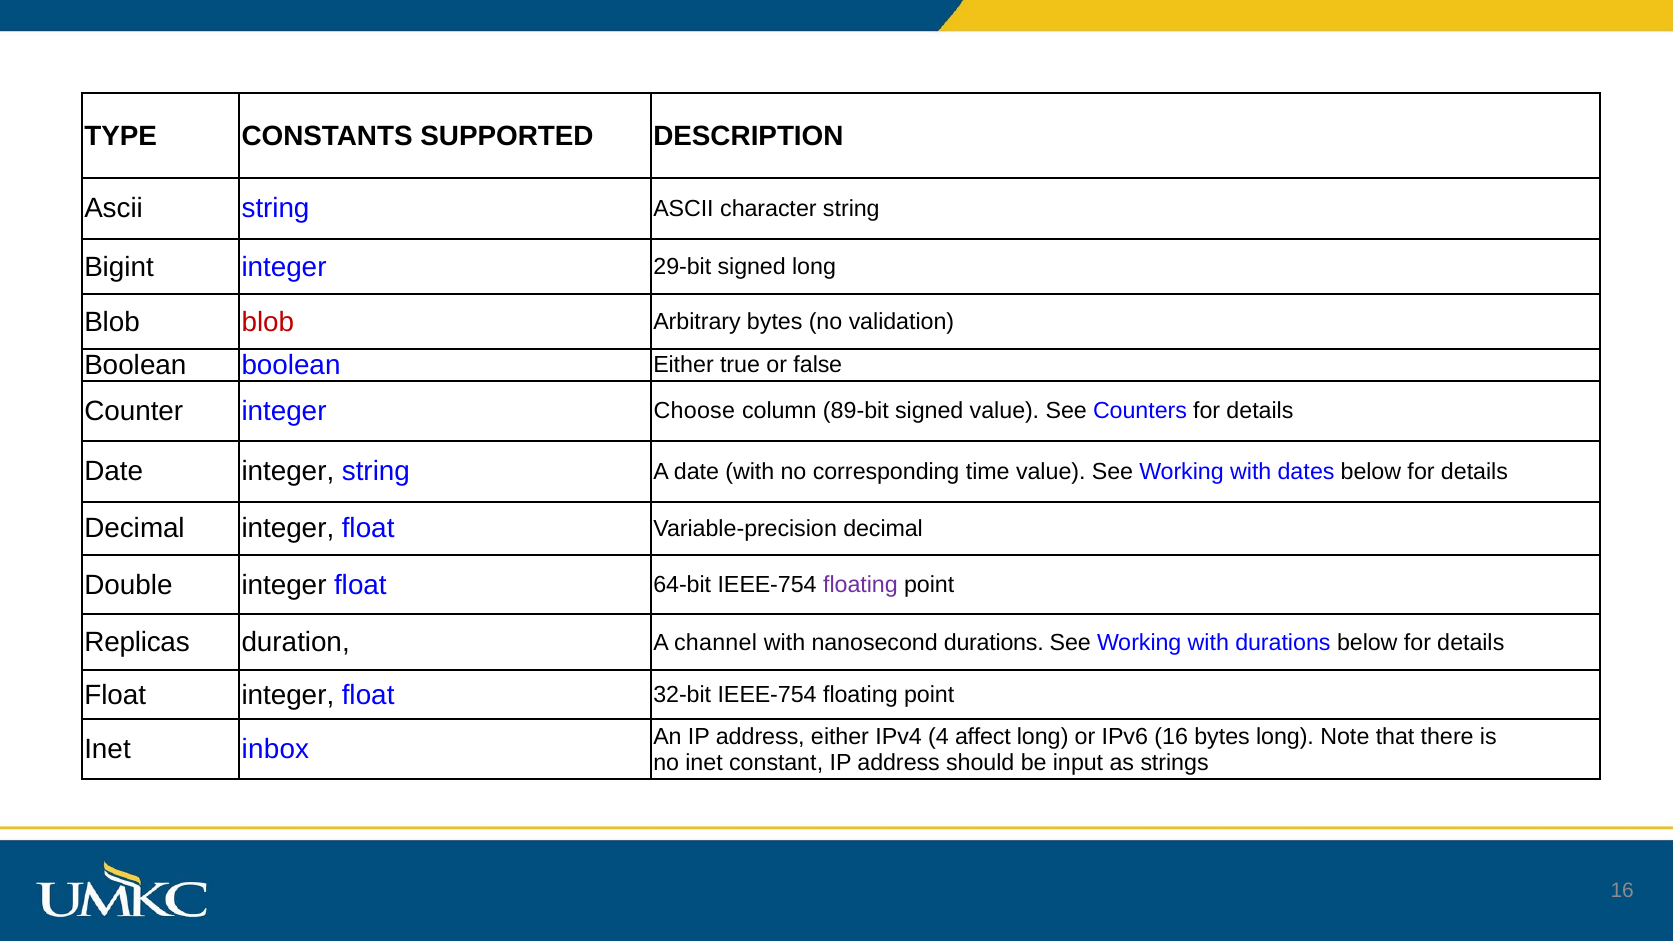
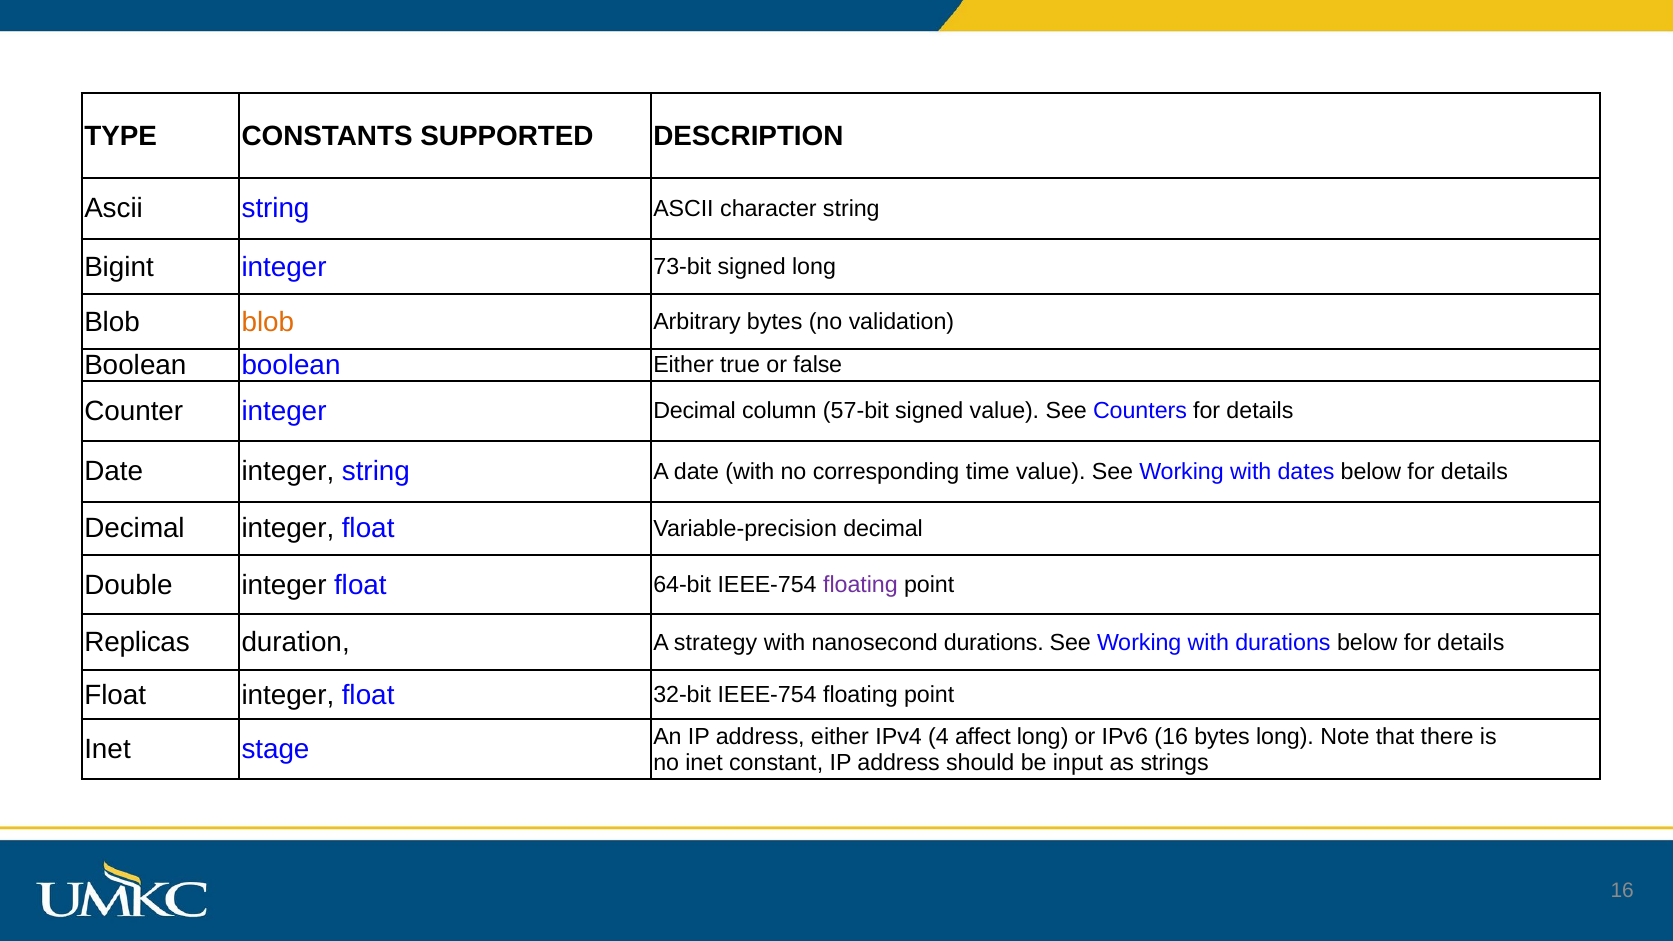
29-bit: 29-bit -> 73-bit
blob at (268, 322) colour: red -> orange
integer Choose: Choose -> Decimal
89-bit: 89-bit -> 57-bit
channel: channel -> strategy
inbox: inbox -> stage
